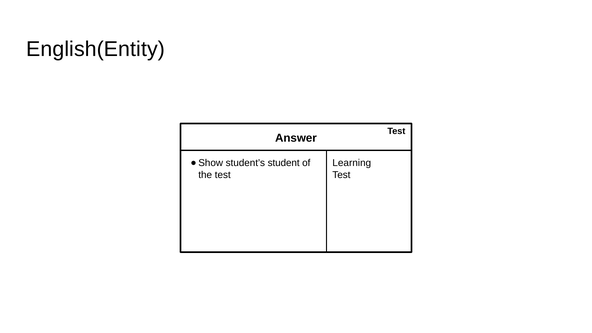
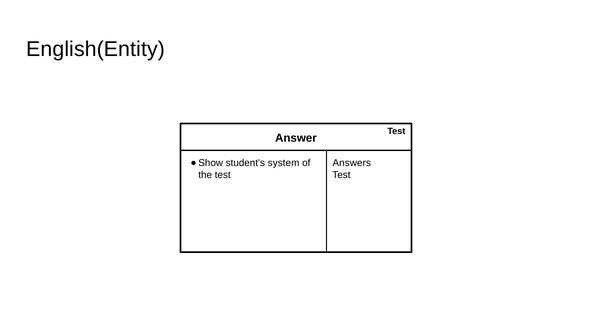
student: student -> system
Learning: Learning -> Answers
